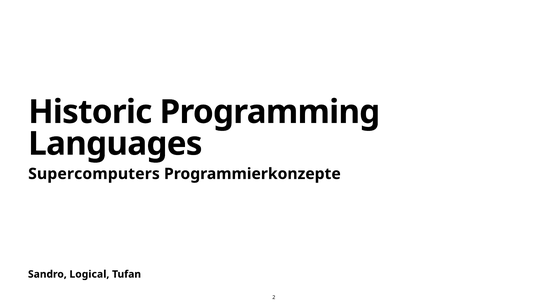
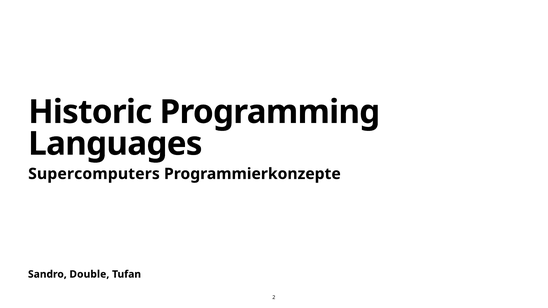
Logical: Logical -> Double
